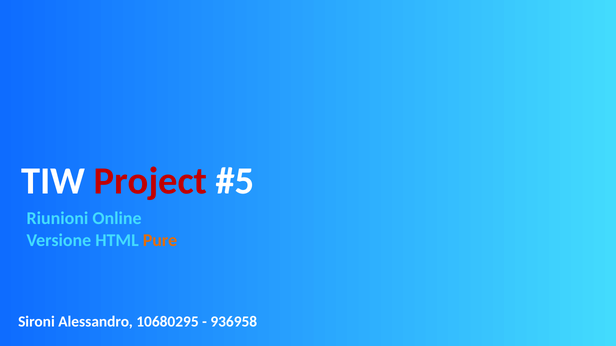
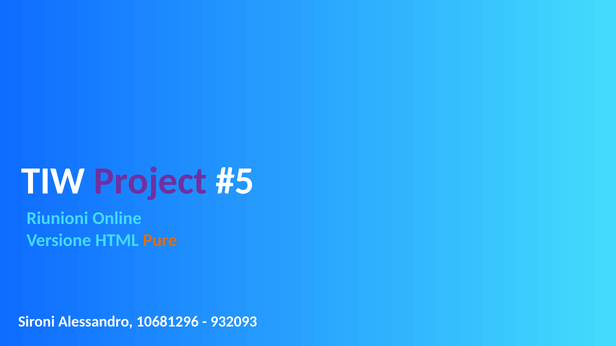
Project colour: red -> purple
10680295: 10680295 -> 10681296
936958: 936958 -> 932093
